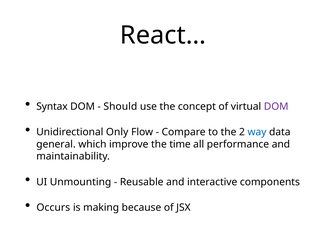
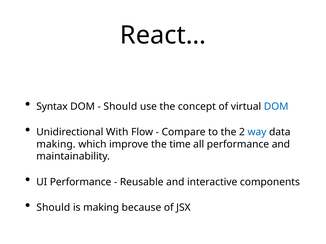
DOM at (276, 107) colour: purple -> blue
Only: Only -> With
general at (56, 144): general -> making
UI Unmounting: Unmounting -> Performance
Occurs at (53, 208): Occurs -> Should
